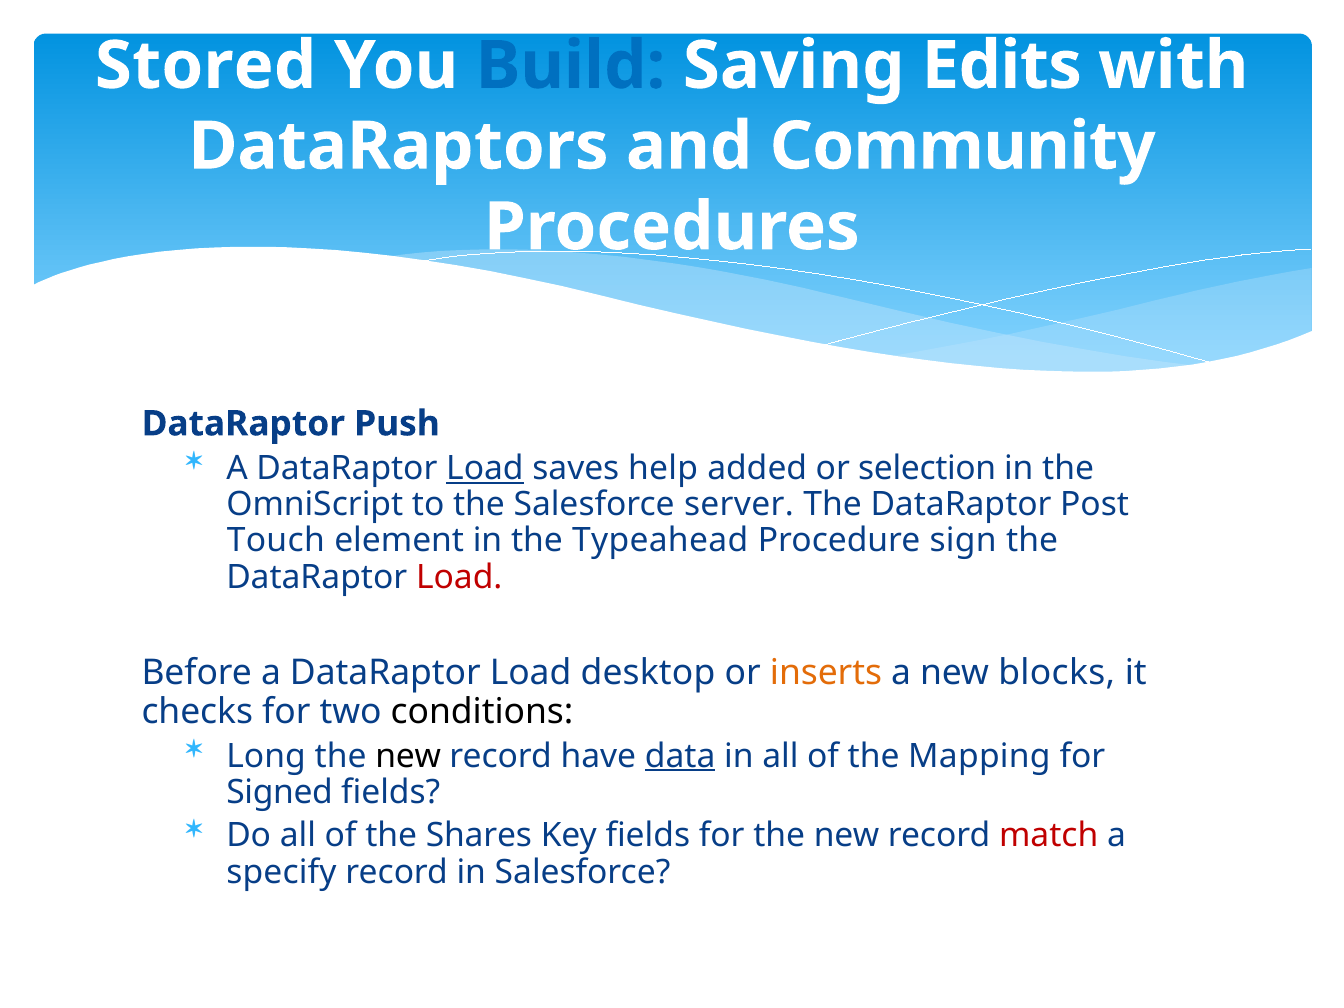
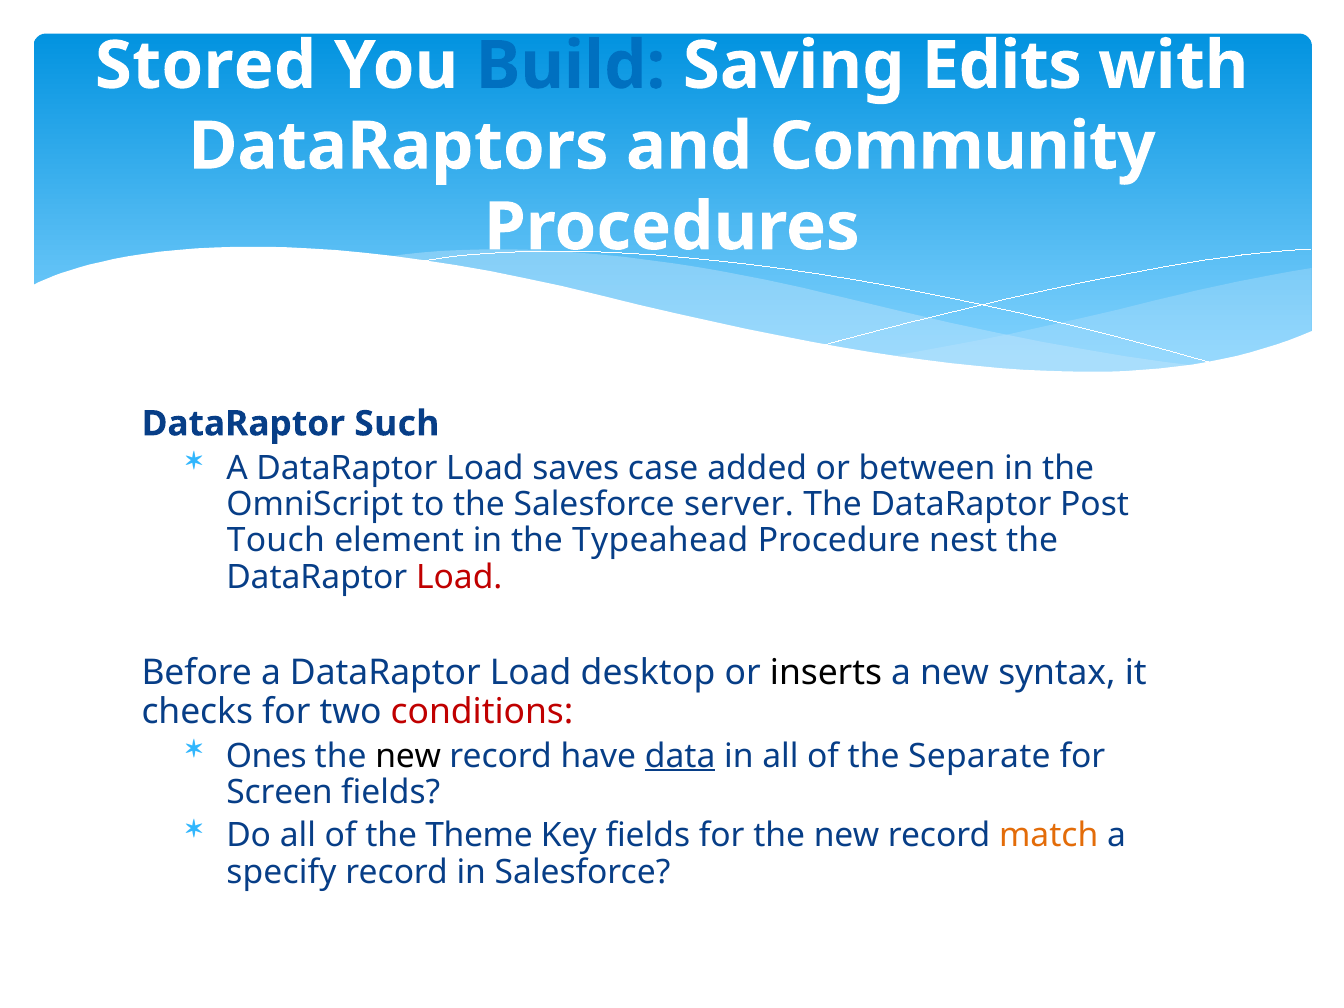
Push: Push -> Such
Load at (485, 468) underline: present -> none
help: help -> case
selection: selection -> between
sign: sign -> nest
inserts colour: orange -> black
blocks: blocks -> syntax
conditions colour: black -> red
Long: Long -> Ones
Mapping: Mapping -> Separate
Signed: Signed -> Screen
Shares: Shares -> Theme
match colour: red -> orange
